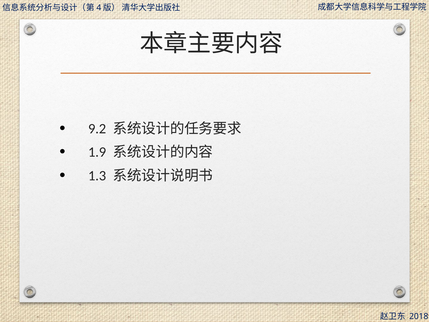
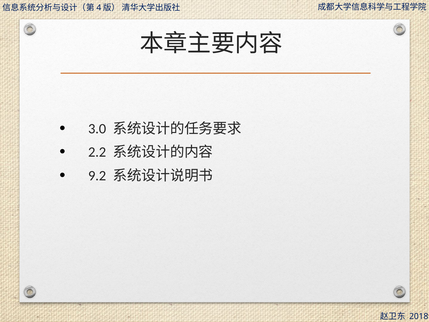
9.2: 9.2 -> 3.0
1.9: 1.9 -> 2.2
1.3: 1.3 -> 9.2
